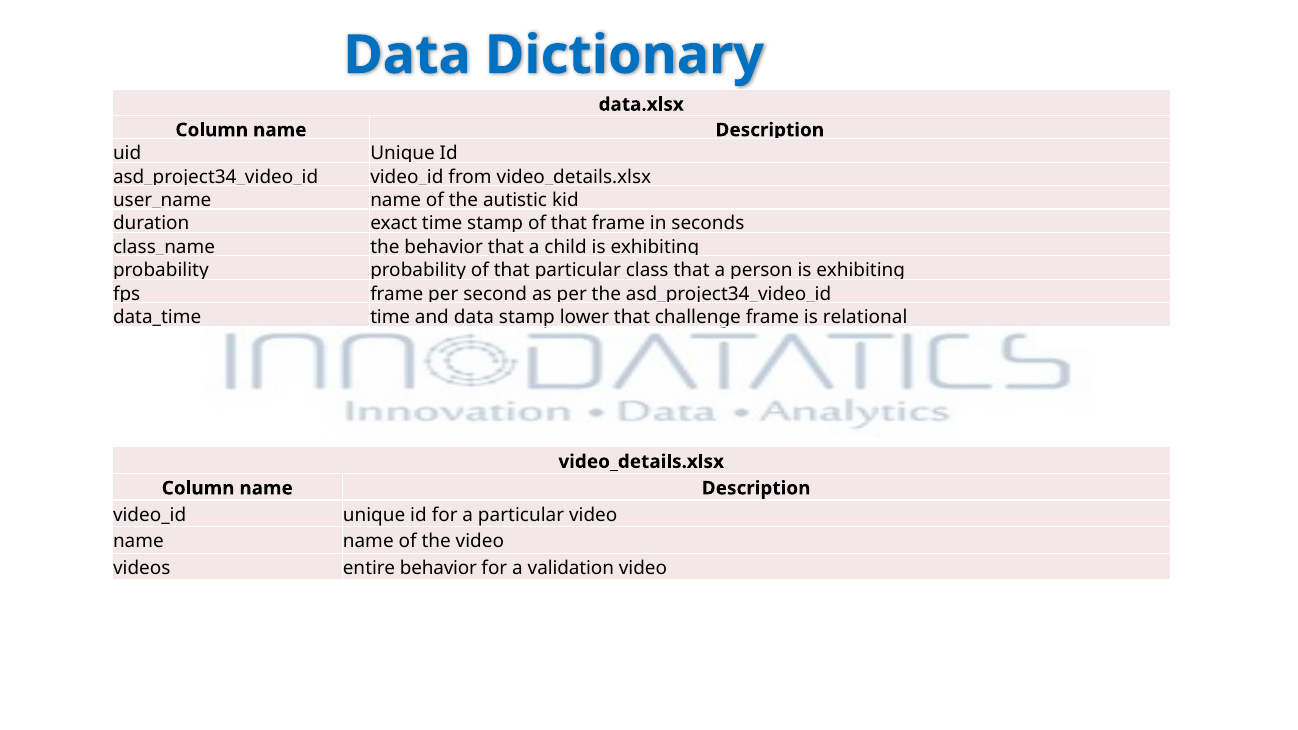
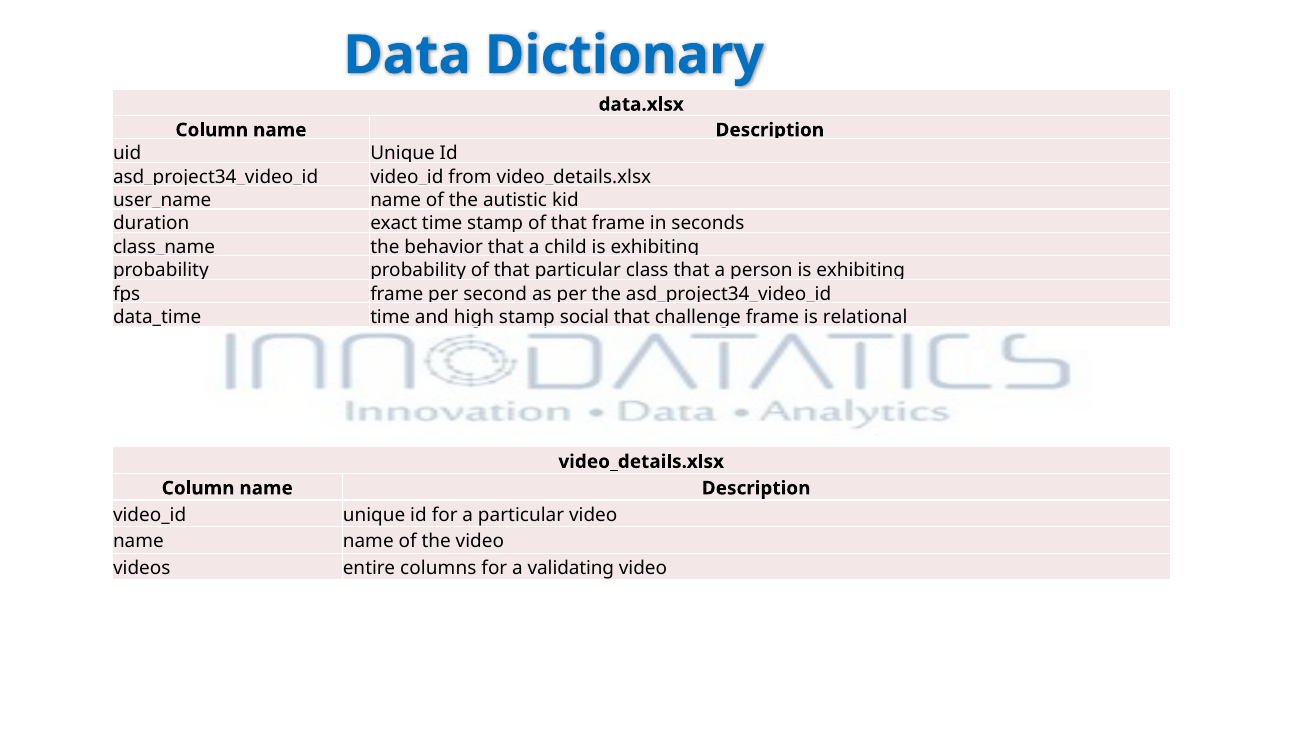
and data: data -> high
lower: lower -> social
entire behavior: behavior -> columns
validation: validation -> validating
